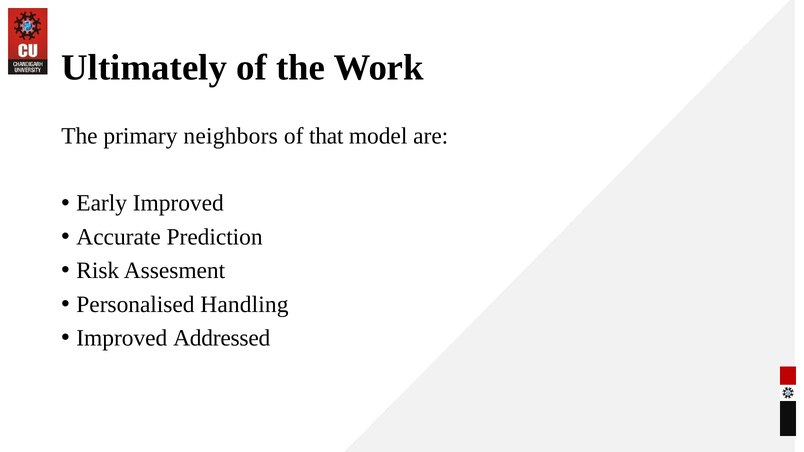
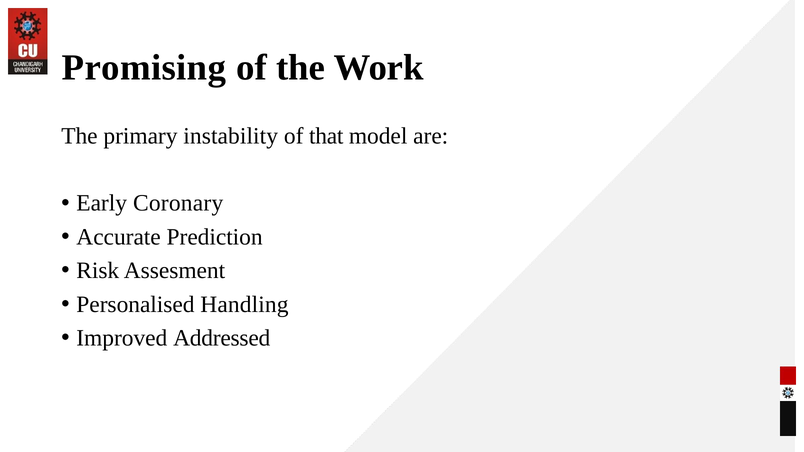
Ultimately: Ultimately -> Promising
neighbors: neighbors -> instability
Early Improved: Improved -> Coronary
